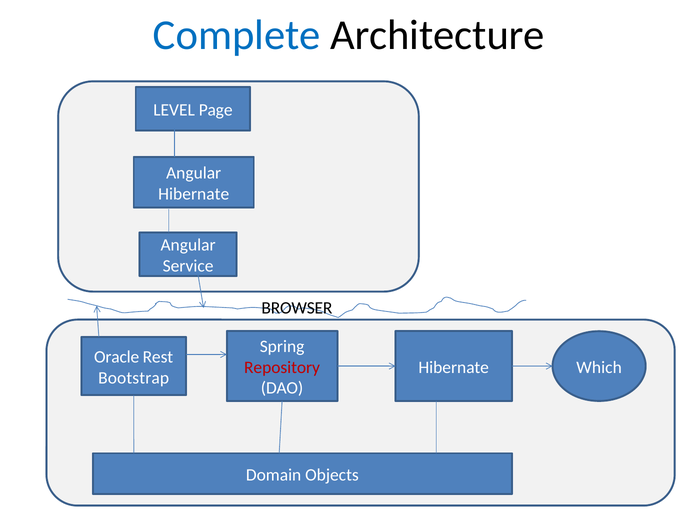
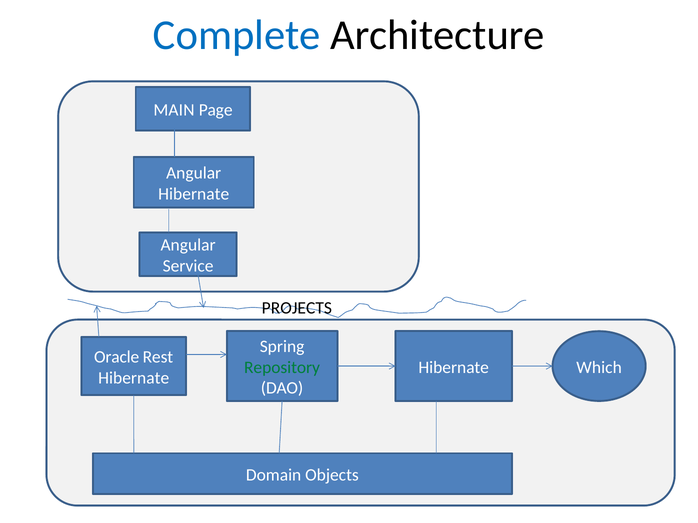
LEVEL: LEVEL -> MAIN
BROWSER: BROWSER -> PROJECTS
Repository colour: red -> green
Bootstrap at (134, 378): Bootstrap -> Hibernate
